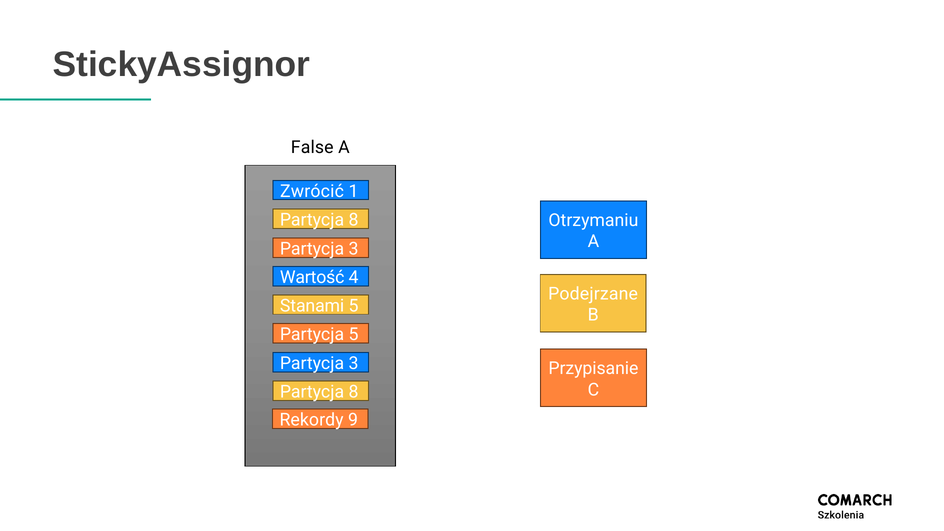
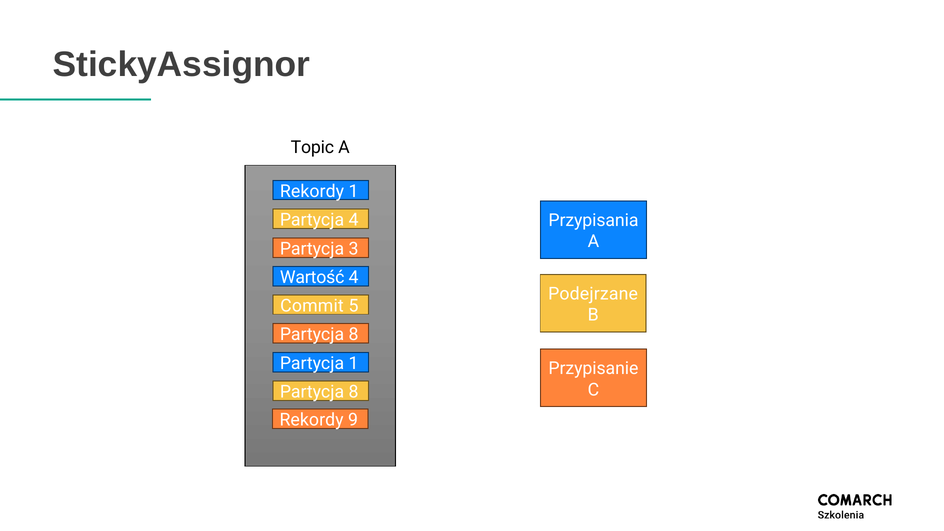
False: False -> Topic
Zwrócić at (312, 191): Zwrócić -> Rekordy
8 at (354, 220): 8 -> 4
Otrzymaniu: Otrzymaniu -> Przypisania
Stanami: Stanami -> Commit
5 at (354, 335): 5 -> 8
3 at (354, 363): 3 -> 1
